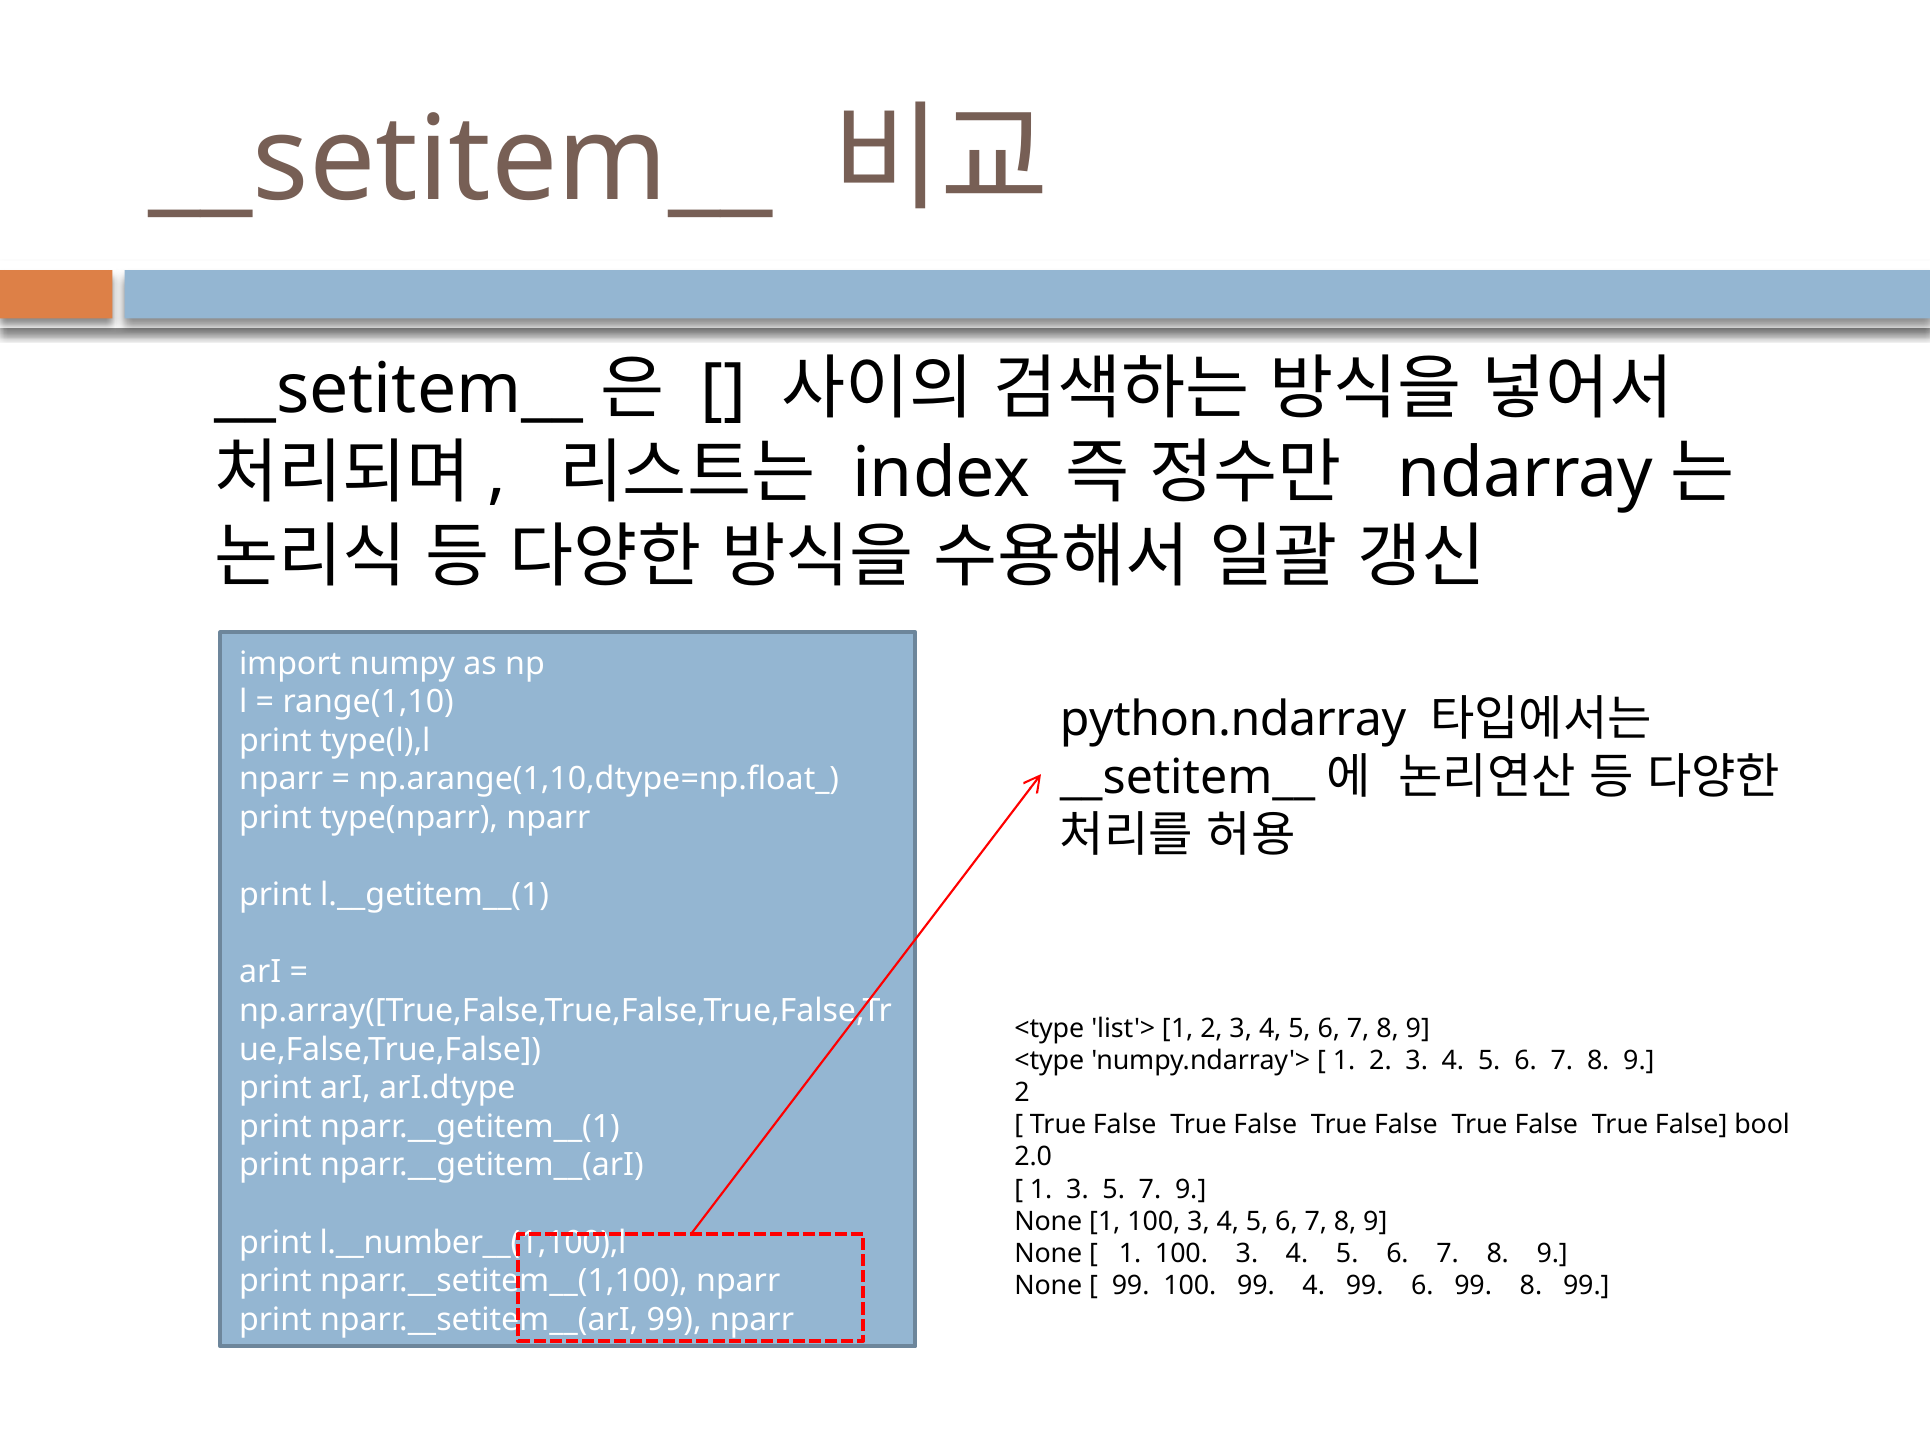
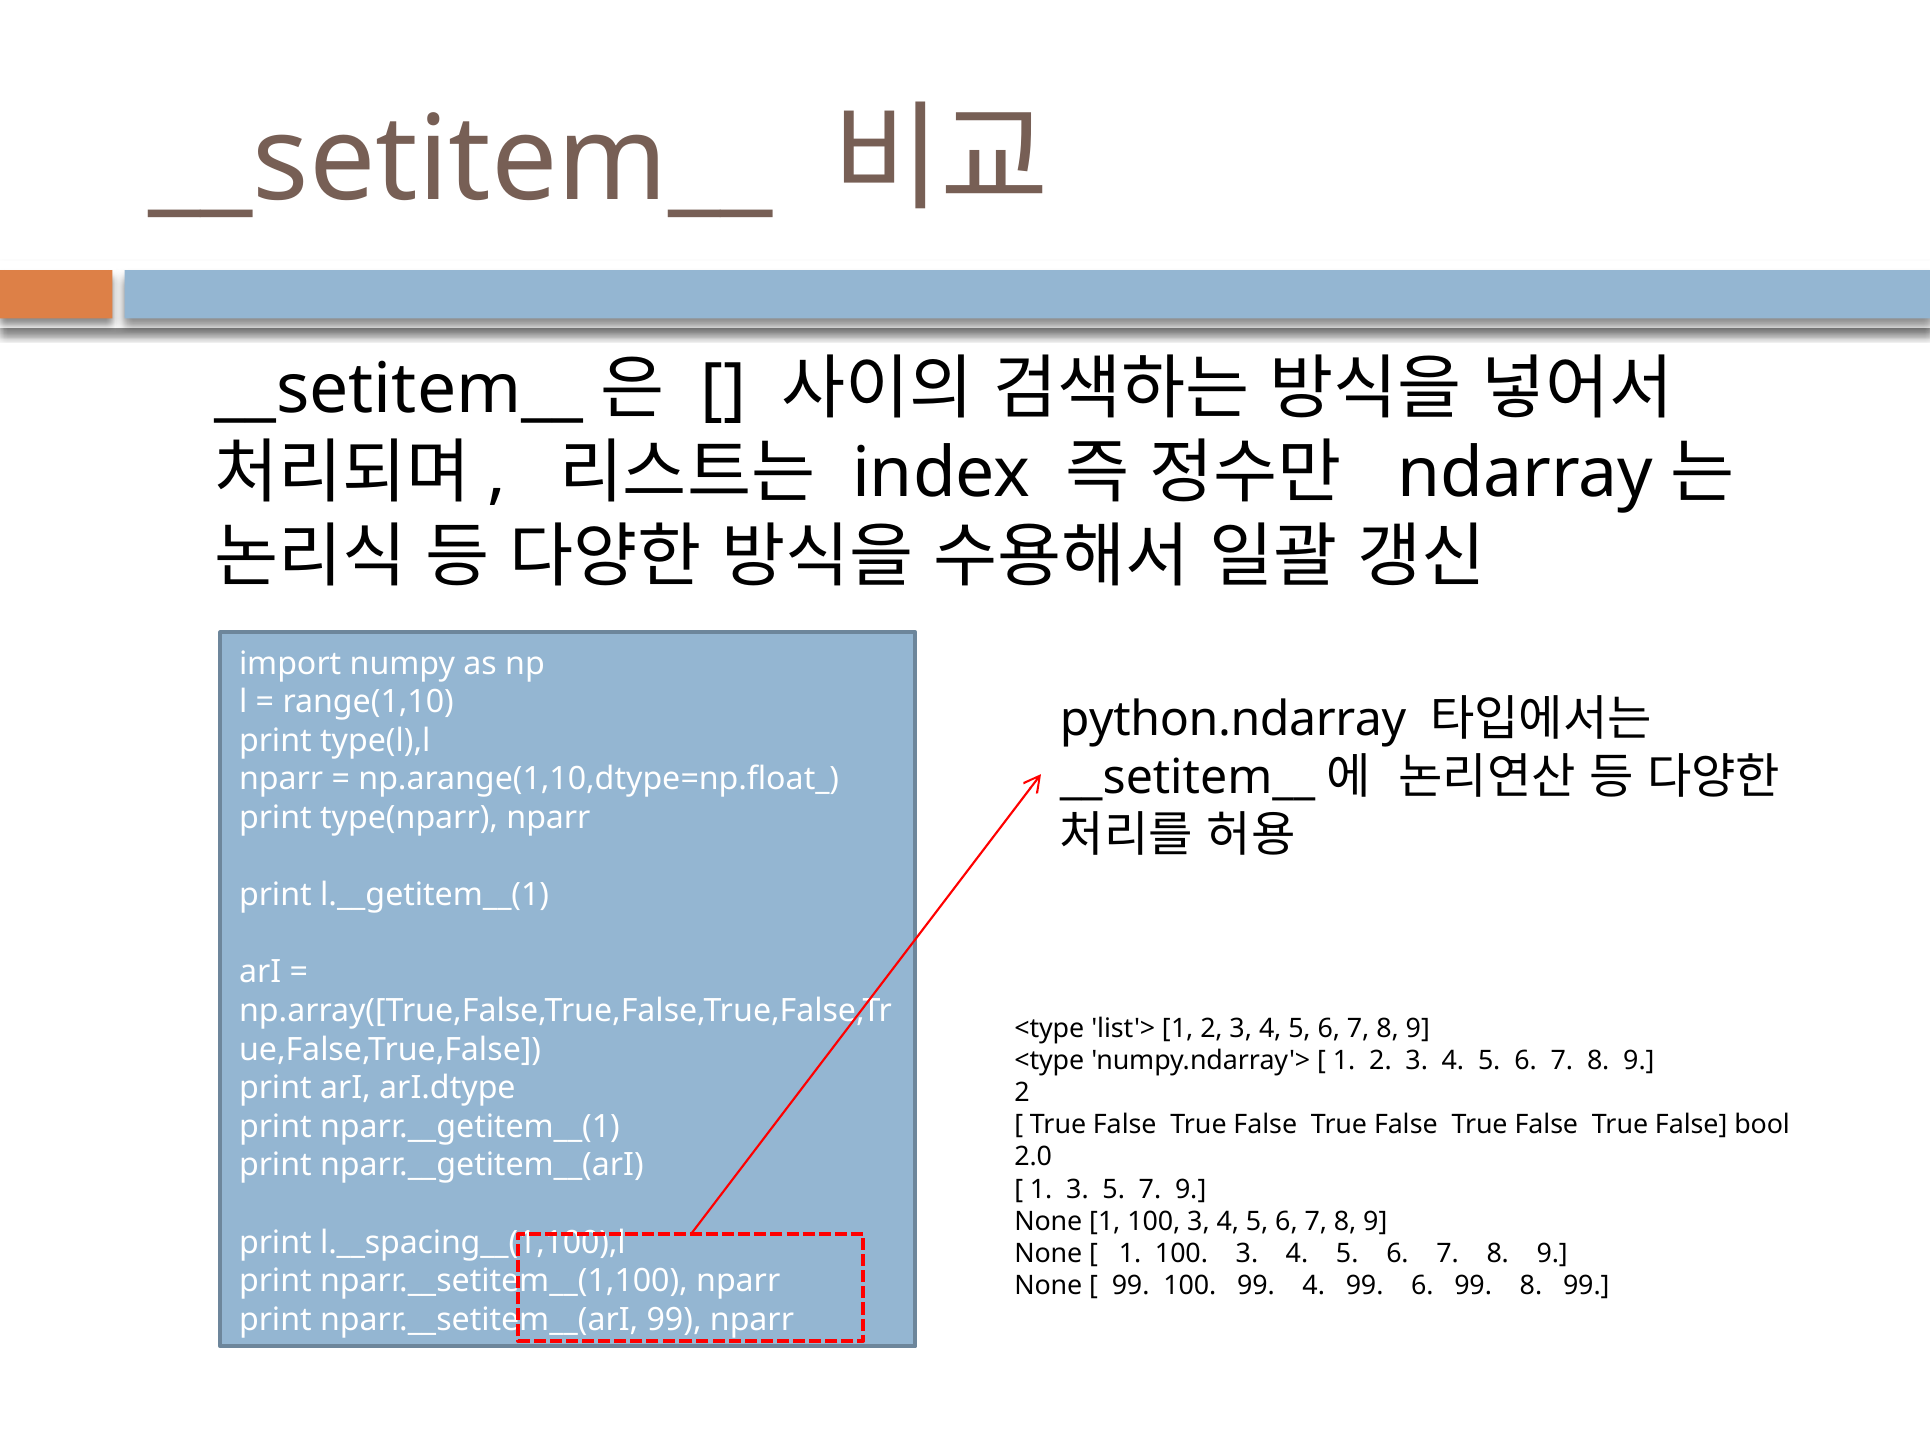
l.__number__(1,100),l: l.__number__(1,100),l -> l.__spacing__(1,100),l
